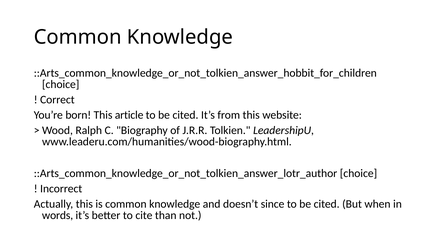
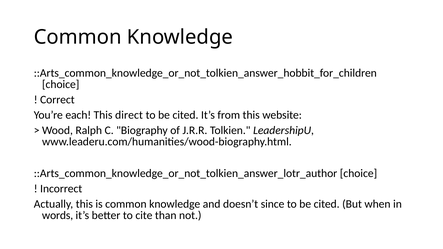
born: born -> each
article: article -> direct
